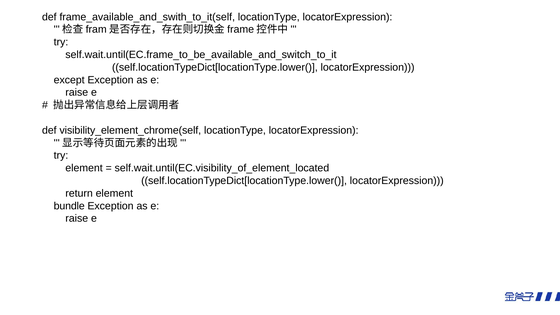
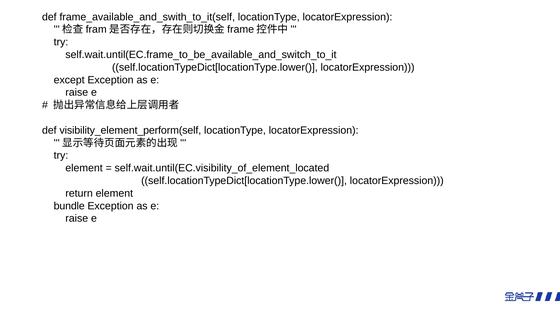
visibility_element_chrome(self: visibility_element_chrome(self -> visibility_element_perform(self
